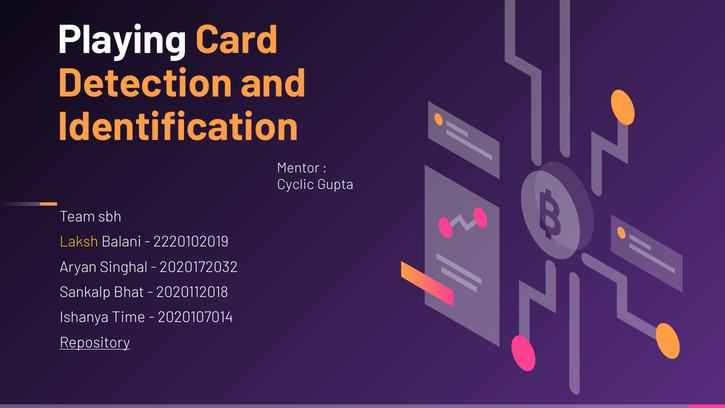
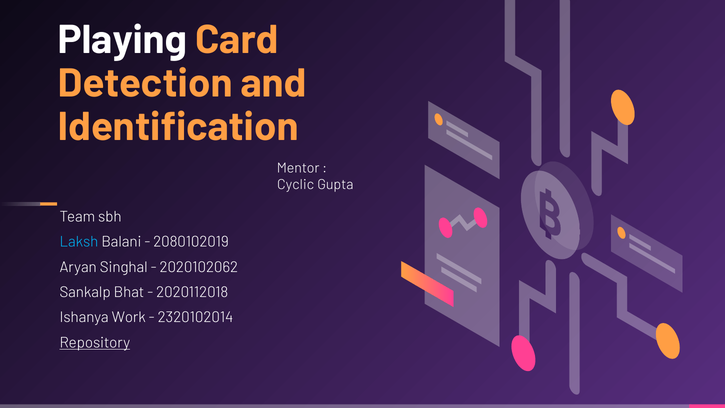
Laksh colour: yellow -> light blue
2220102019: 2220102019 -> 2080102019
2020172032: 2020172032 -> 2020102062
Time: Time -> Work
2020107014: 2020107014 -> 2320102014
